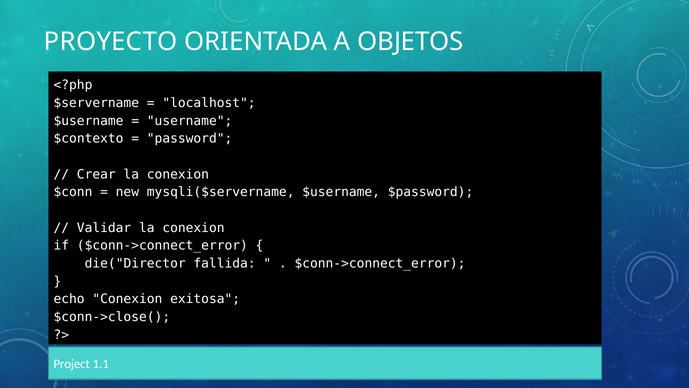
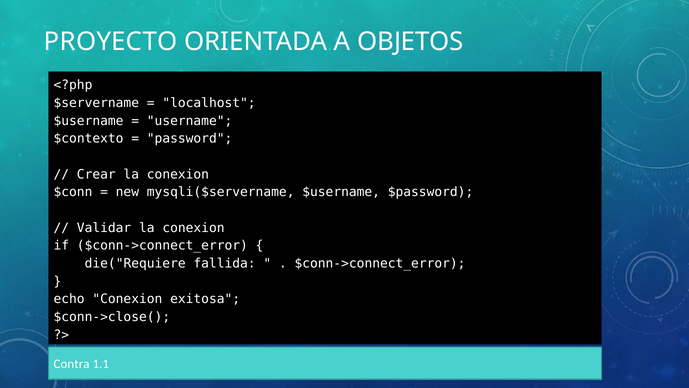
die("Director: die("Director -> die("Requiere
Project: Project -> Contra
